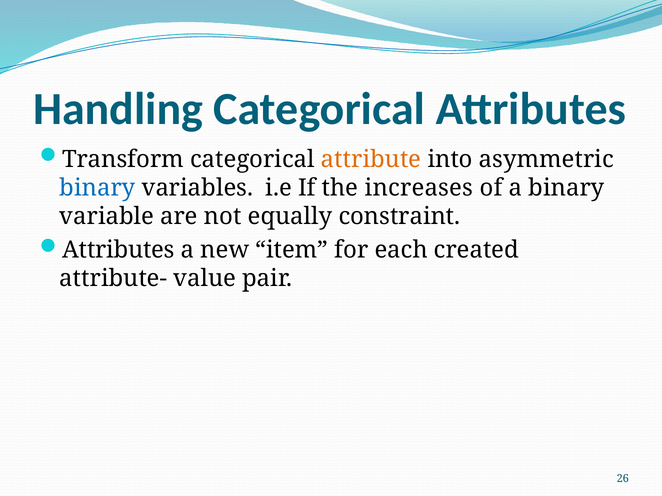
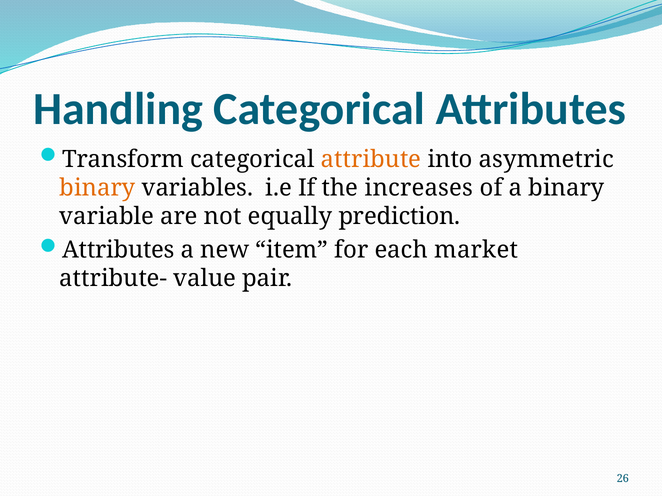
binary at (97, 188) colour: blue -> orange
constraint: constraint -> prediction
created: created -> market
